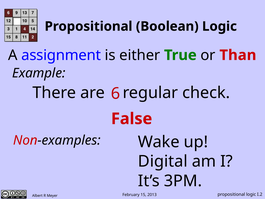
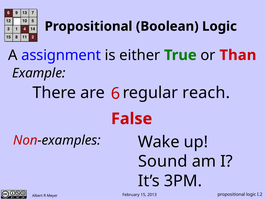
check: check -> reach
Digital: Digital -> Sound
